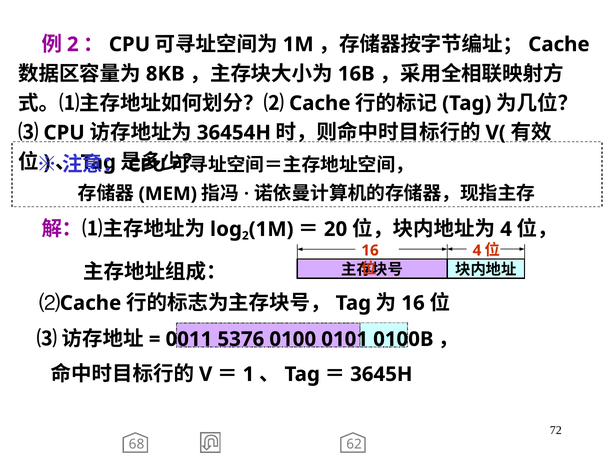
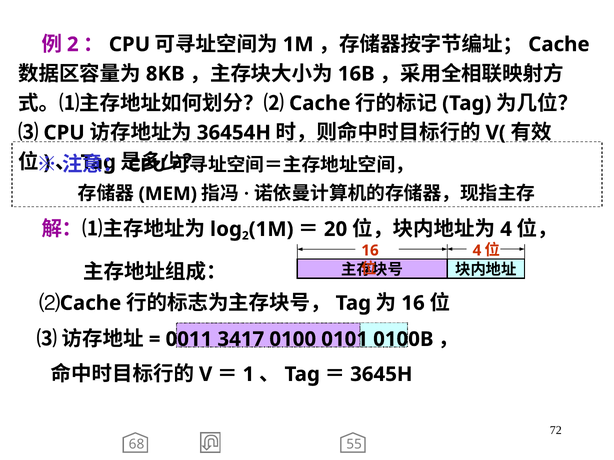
5376: 5376 -> 3417
62: 62 -> 55
